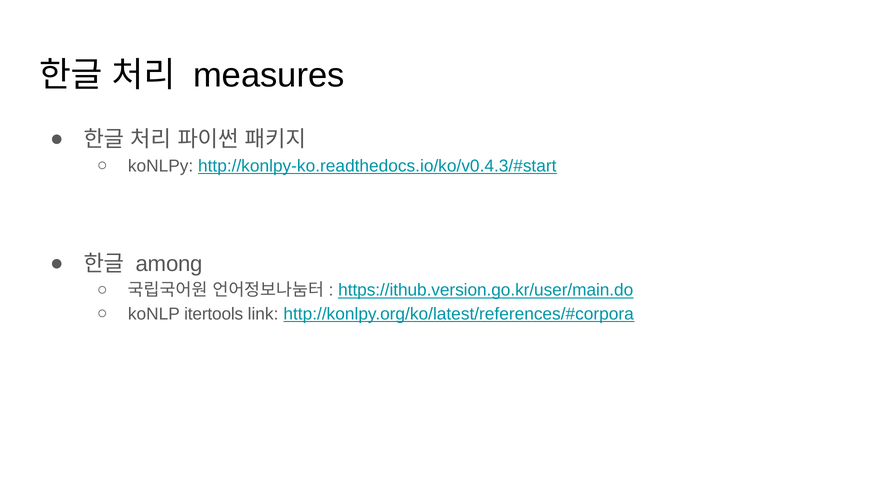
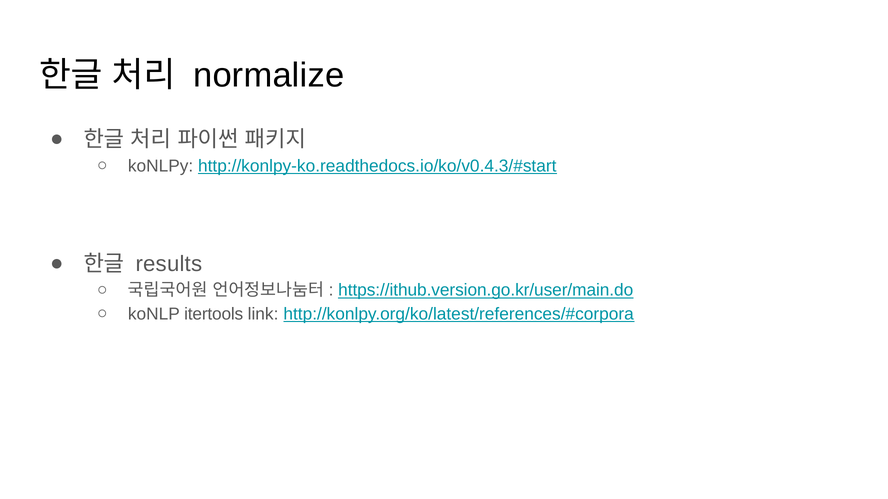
measures: measures -> normalize
among: among -> results
